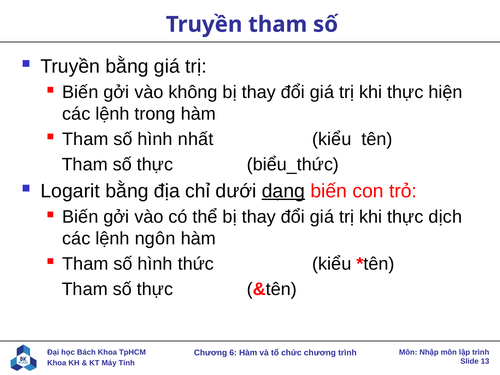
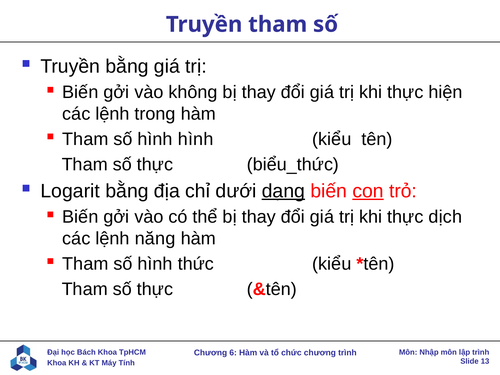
hình nhất: nhất -> hình
con underline: none -> present
ngôn: ngôn -> năng
